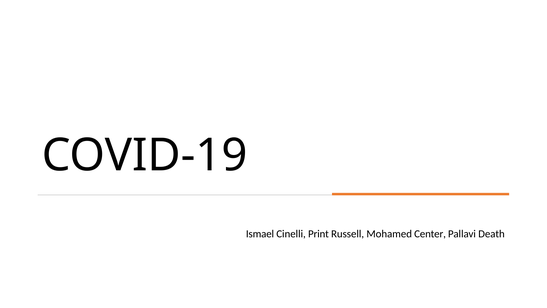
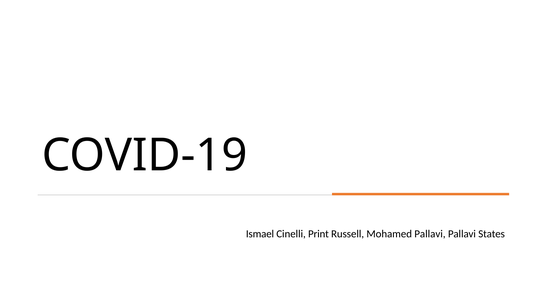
Mohamed Center: Center -> Pallavi
Death: Death -> States
